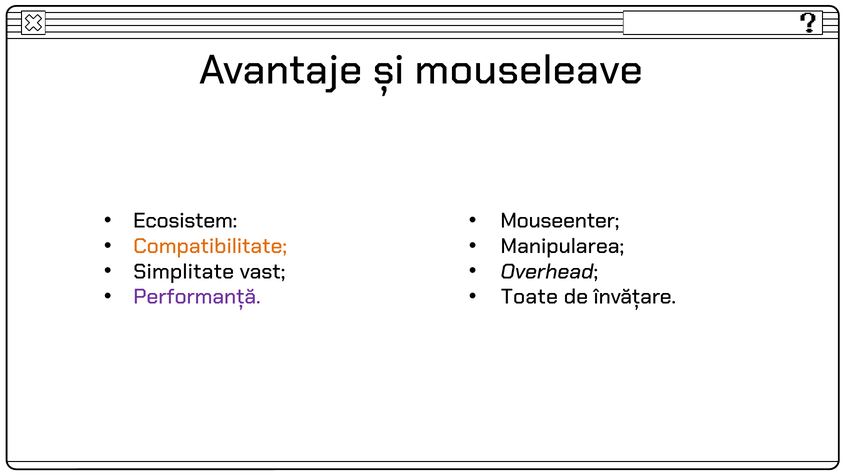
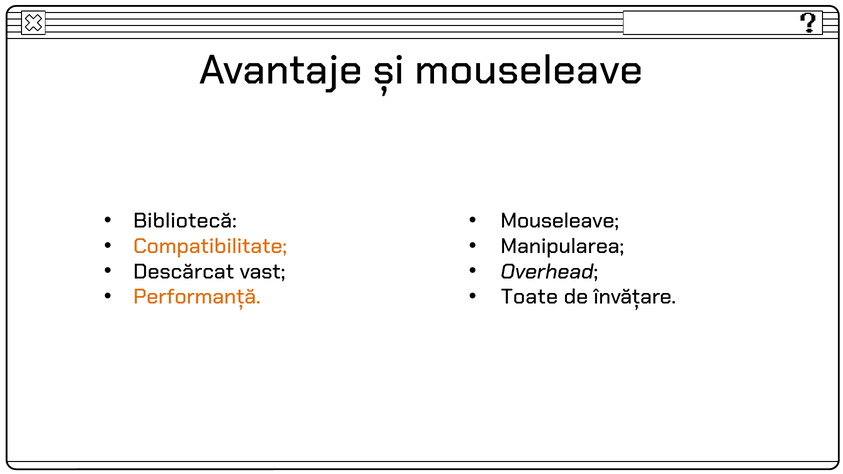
Ecosistem: Ecosistem -> Bibliotecă
Mouseenter at (560, 221): Mouseenter -> Mouseleave
Simplitate: Simplitate -> Descărcat
Performanță colour: purple -> orange
